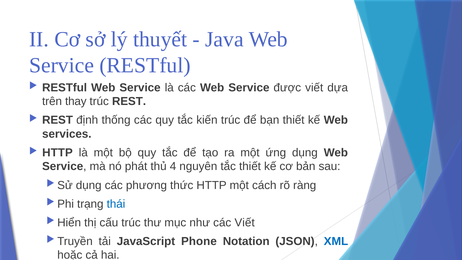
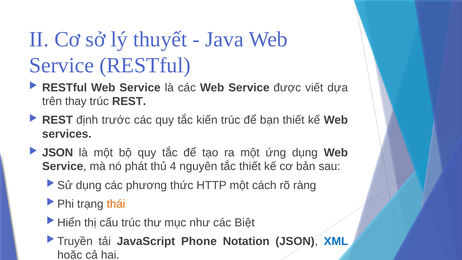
thống: thống -> trước
HTTP at (57, 153): HTTP -> JSON
thái colour: blue -> orange
các Viết: Viết -> Biệt
